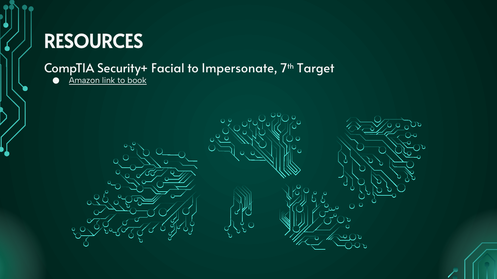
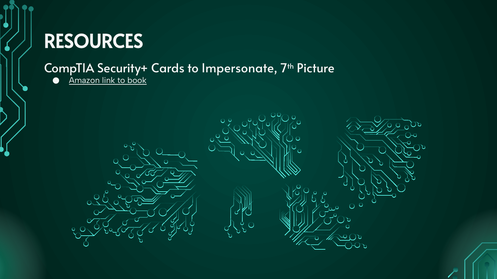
Facial: Facial -> Cards
Target: Target -> Picture
